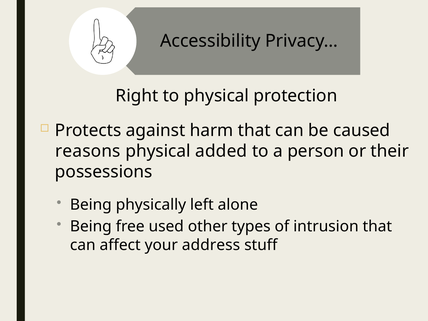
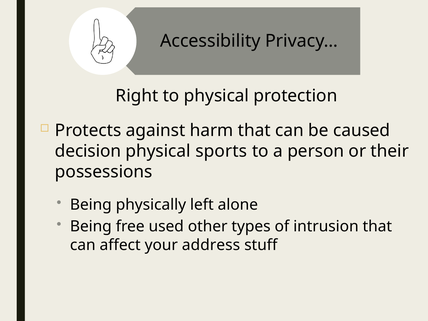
reasons: reasons -> decision
added: added -> sports
